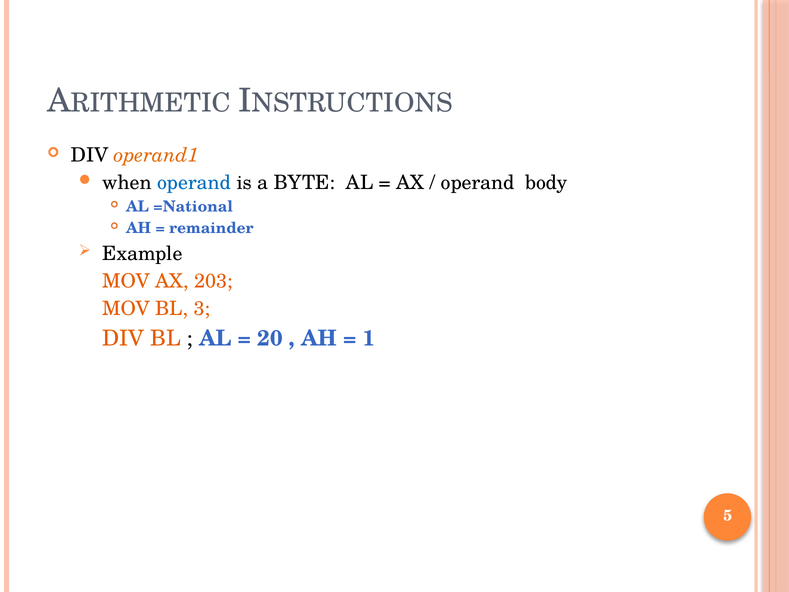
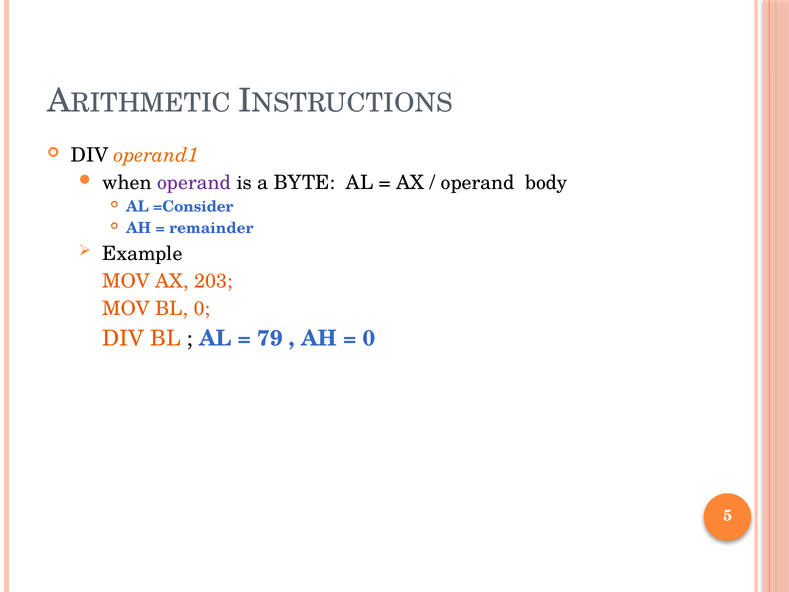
operand at (194, 183) colour: blue -> purple
=National: =National -> =Consider
BL 3: 3 -> 0
20: 20 -> 79
1 at (369, 338): 1 -> 0
